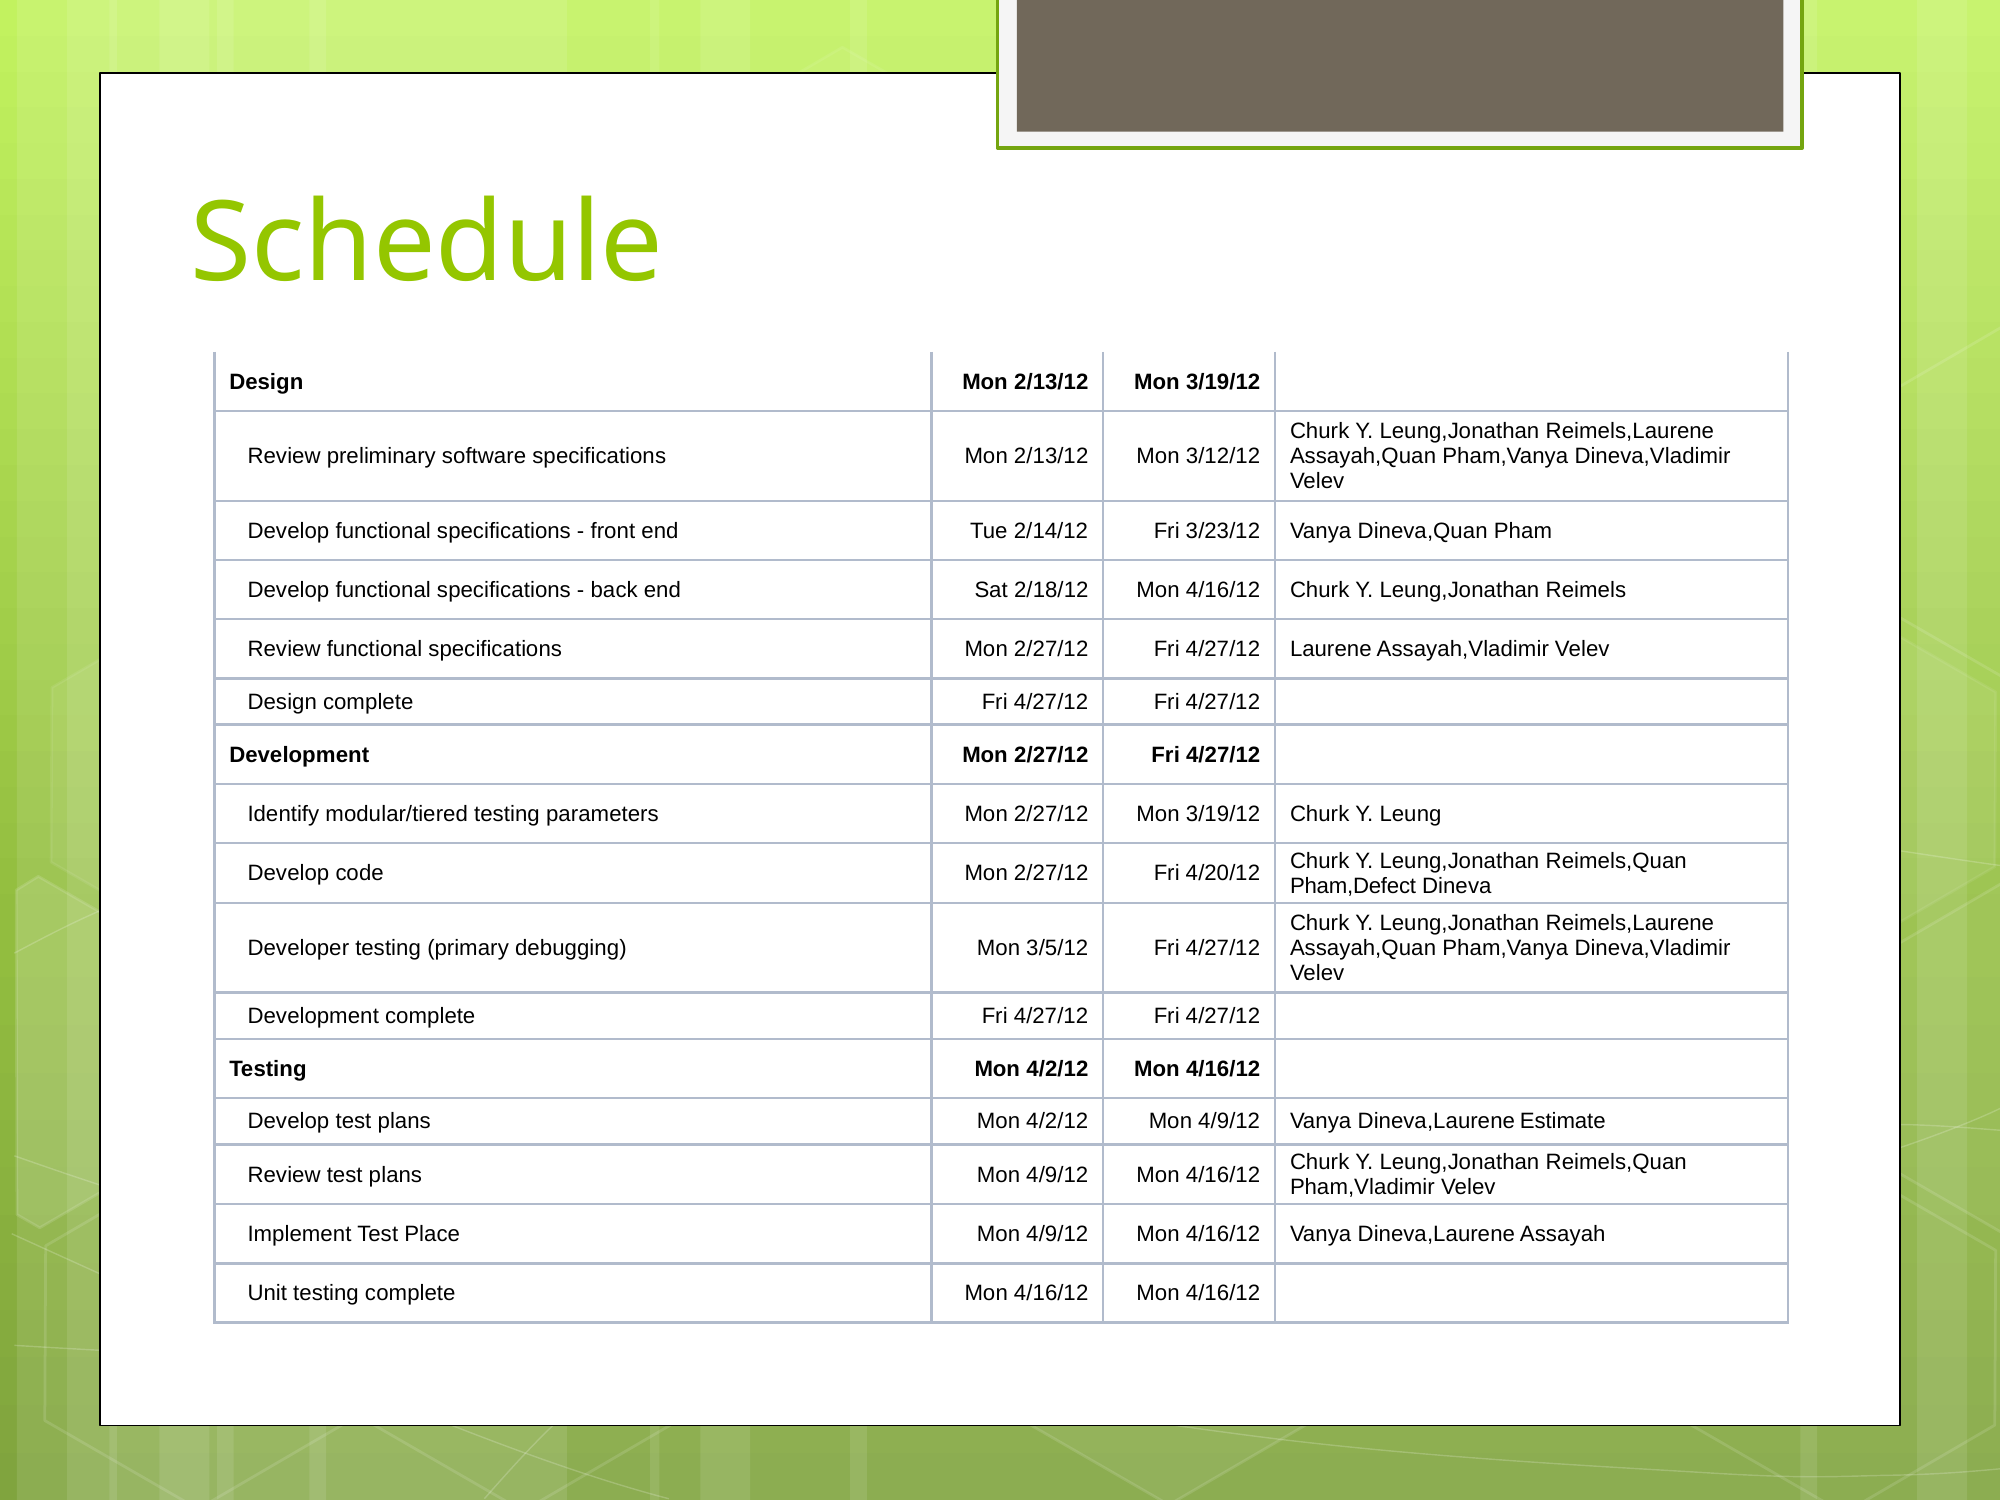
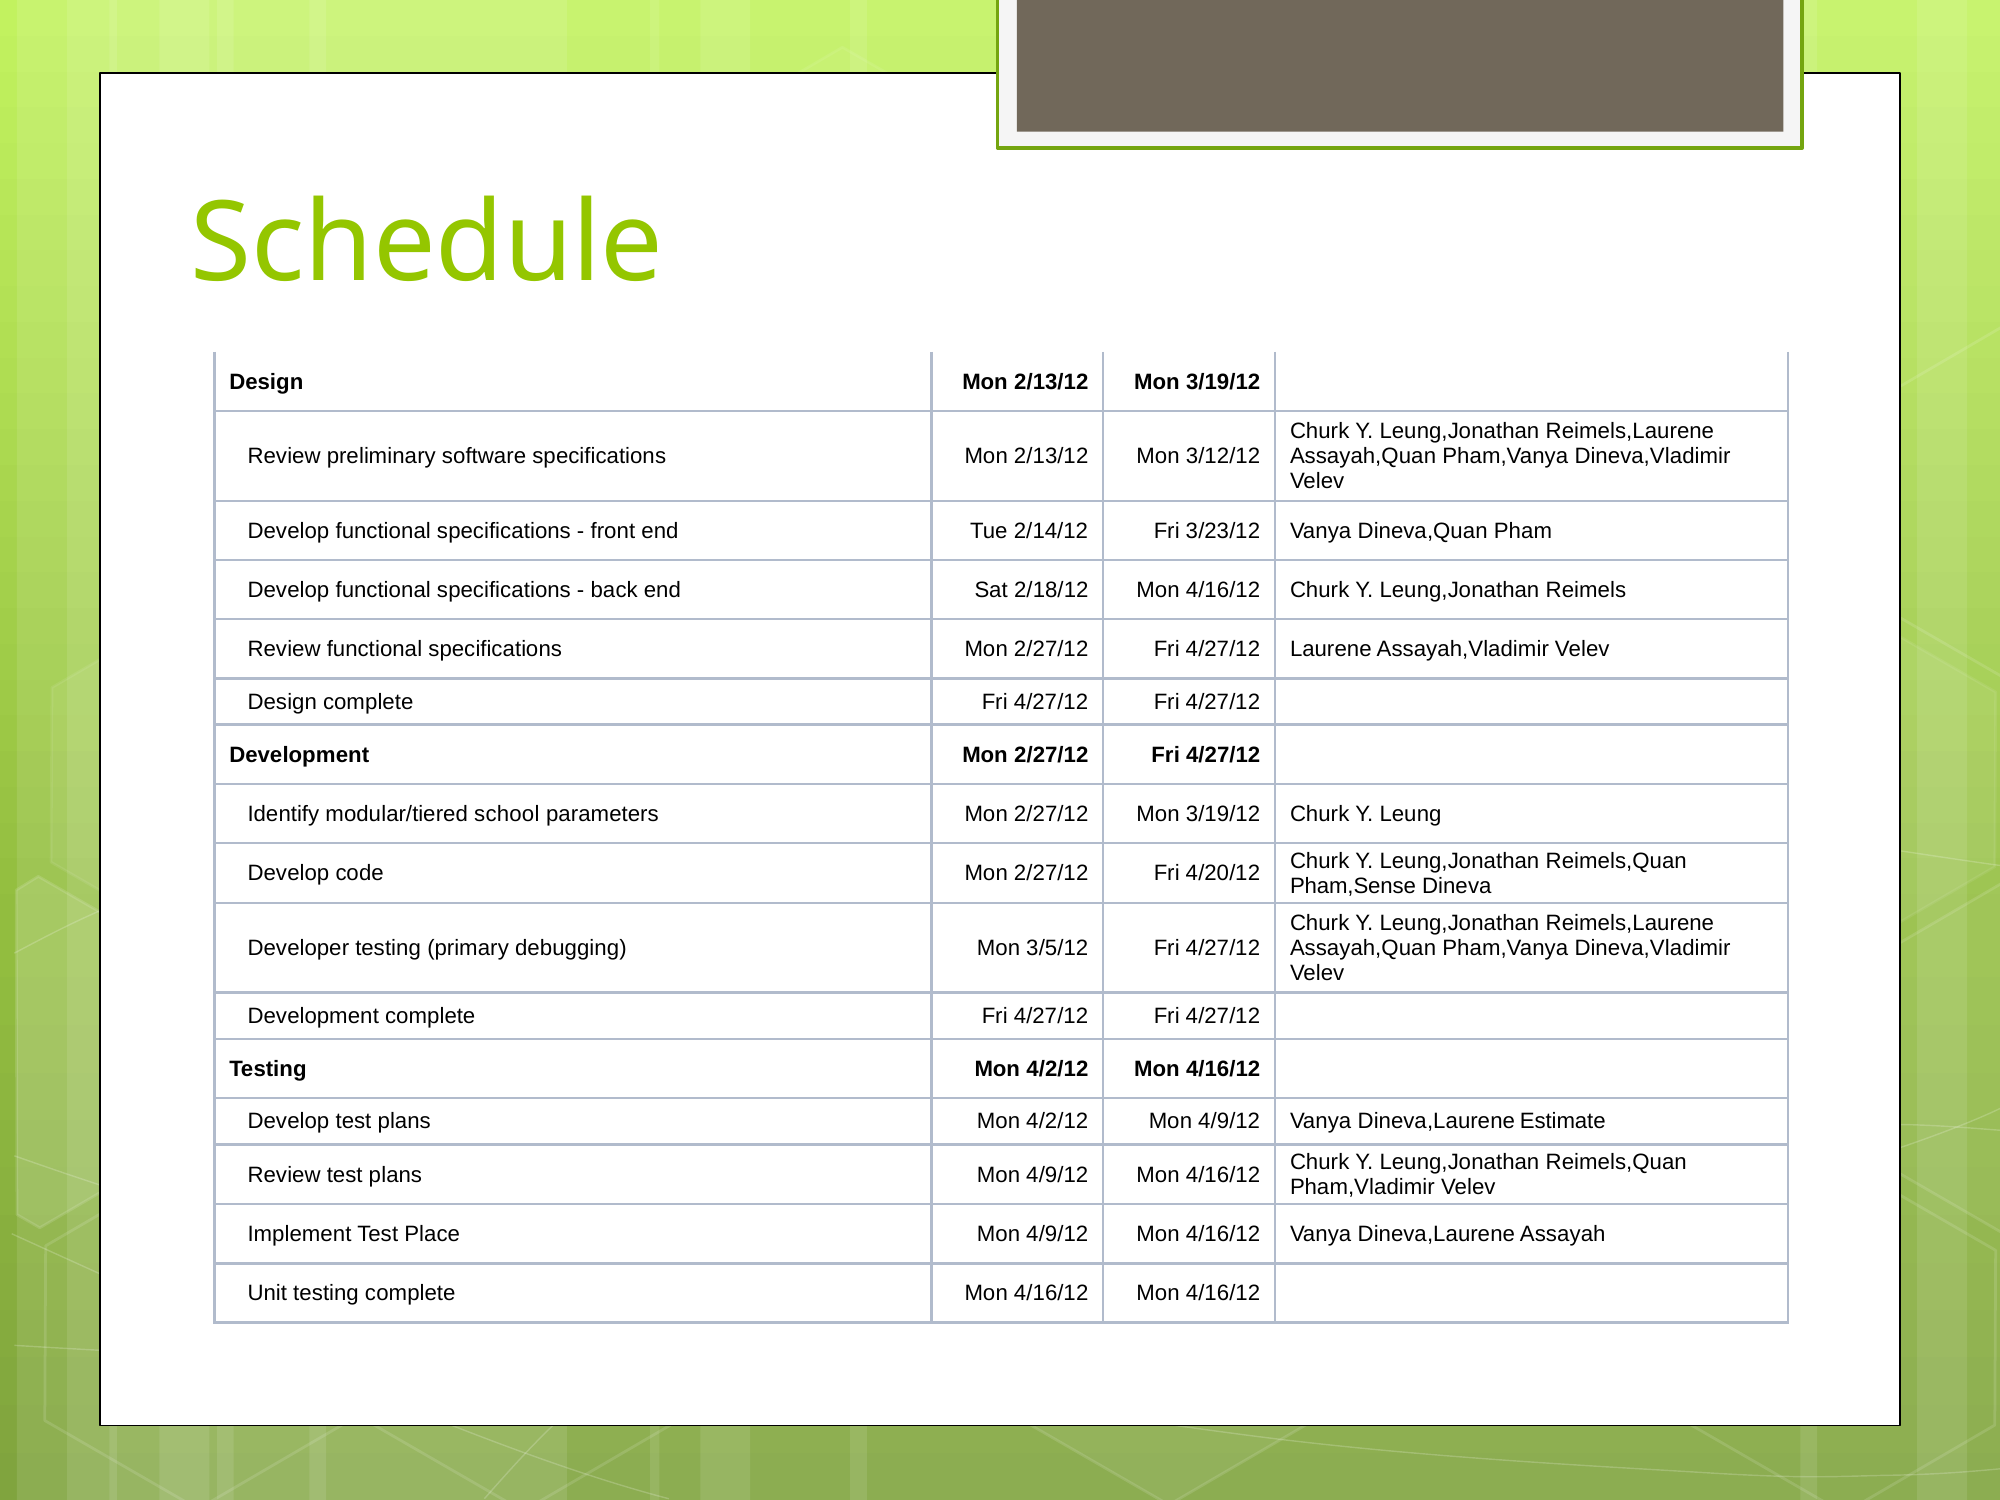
modular/tiered testing: testing -> school
Pham,Defect: Pham,Defect -> Pham,Sense
